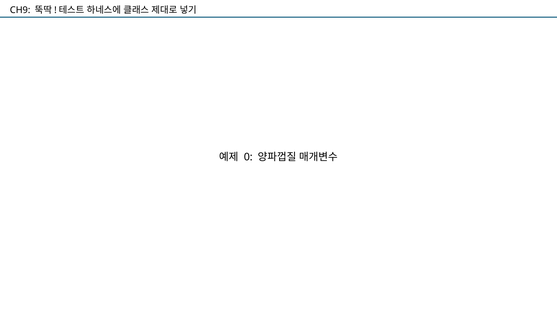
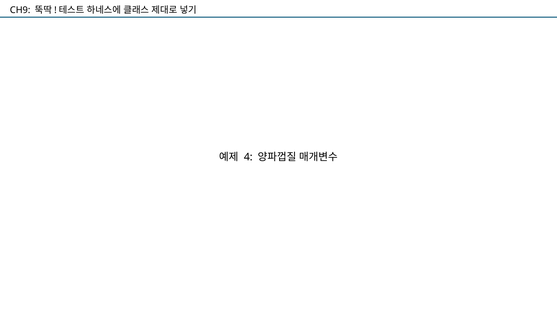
0: 0 -> 4
